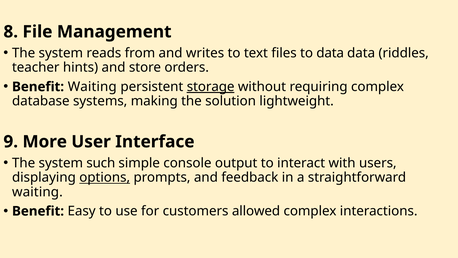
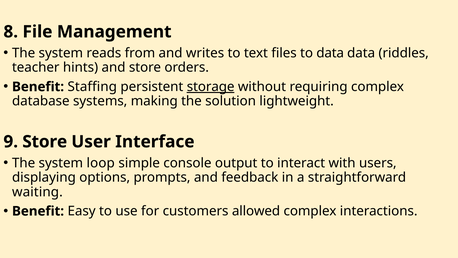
Benefit Waiting: Waiting -> Staffing
9 More: More -> Store
such: such -> loop
options underline: present -> none
